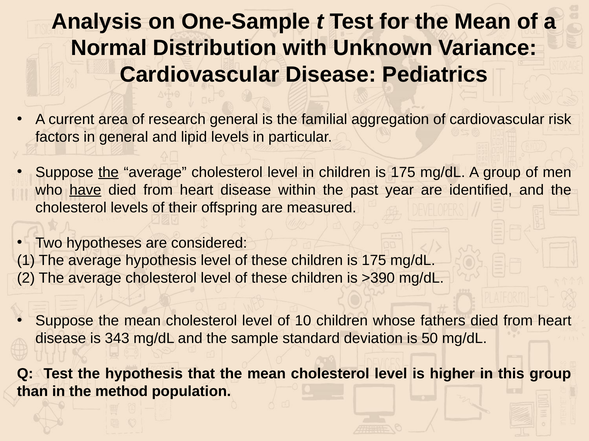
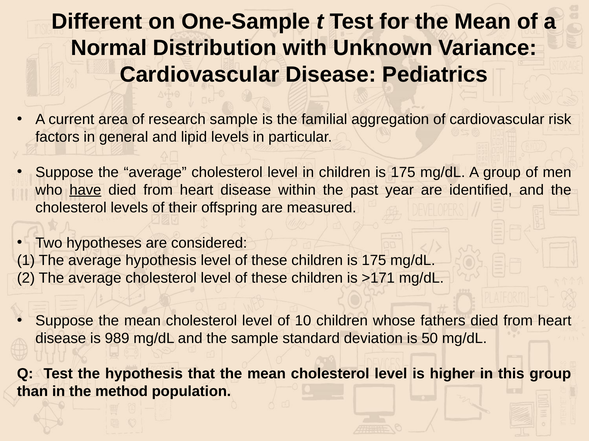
Analysis: Analysis -> Different
research general: general -> sample
the at (109, 173) underline: present -> none
>390: >390 -> >171
343: 343 -> 989
